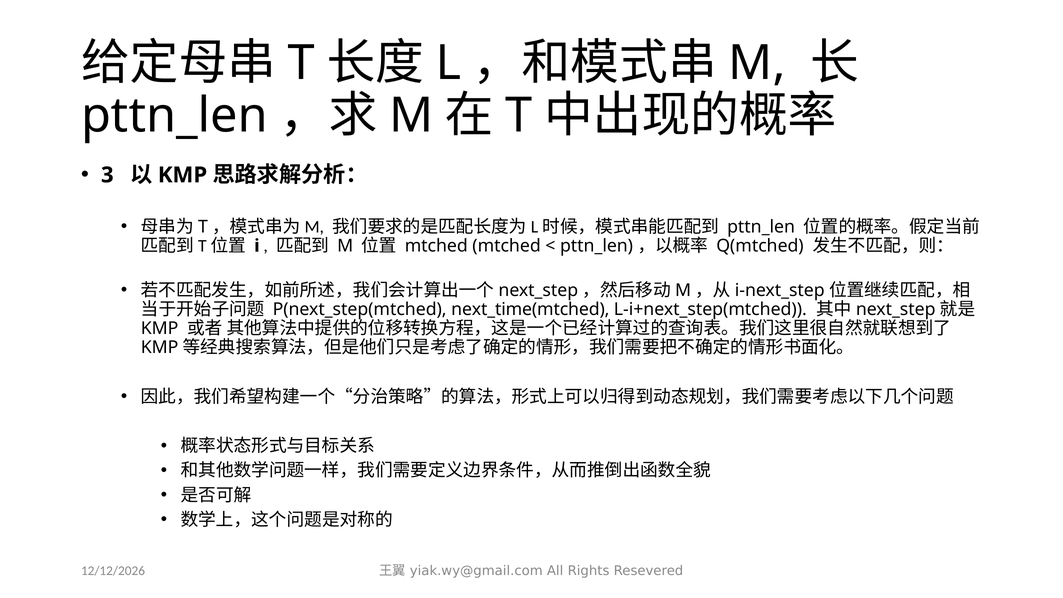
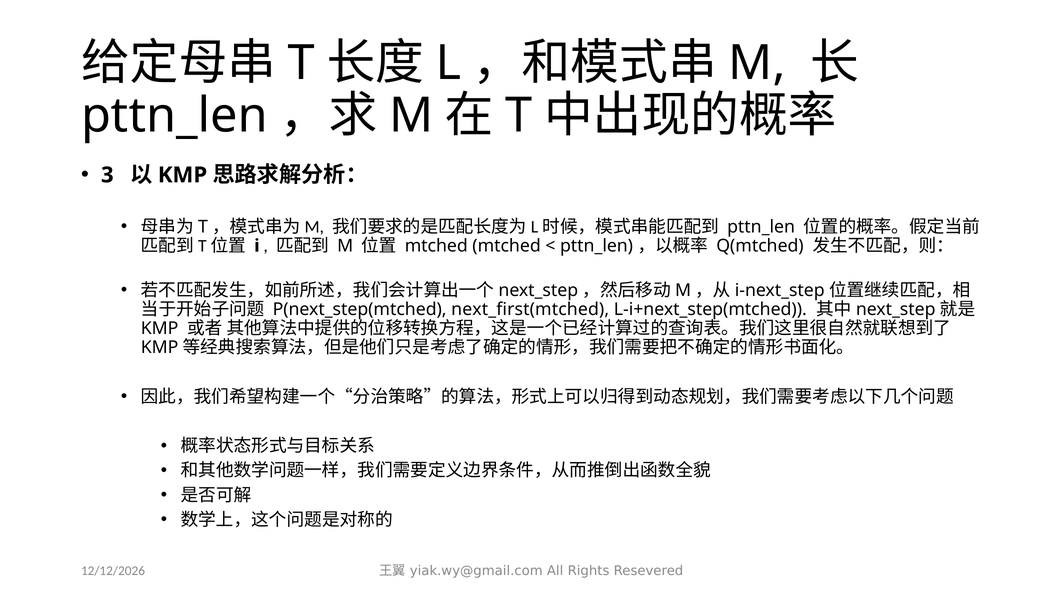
next_time(mtched: next_time(mtched -> next_first(mtched
